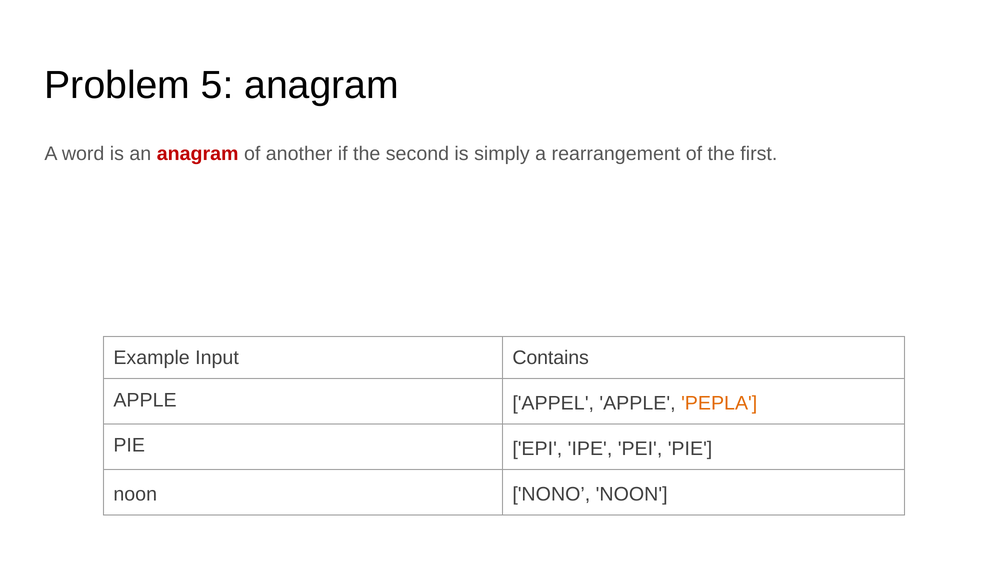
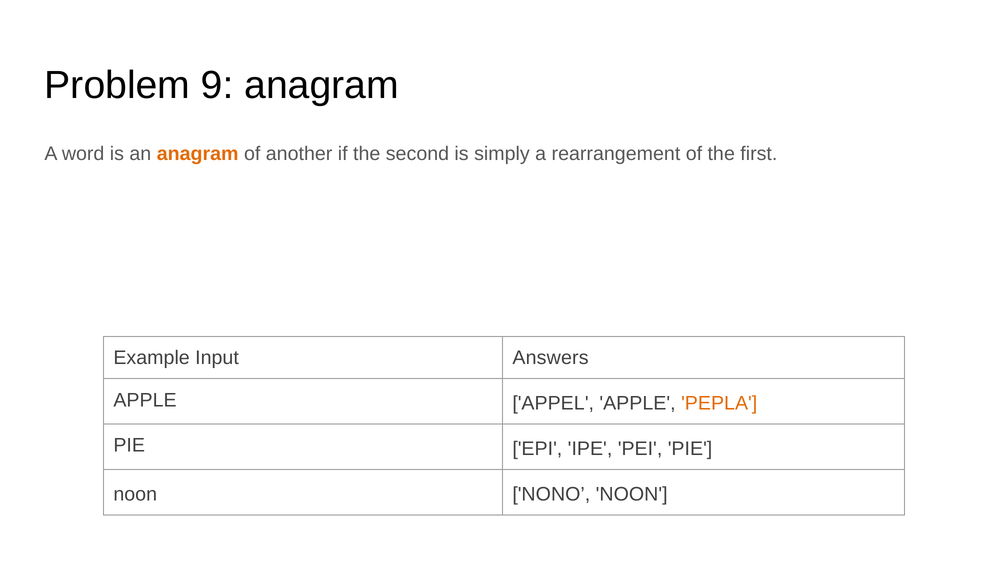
5: 5 -> 9
anagram at (198, 154) colour: red -> orange
Contains: Contains -> Answers
